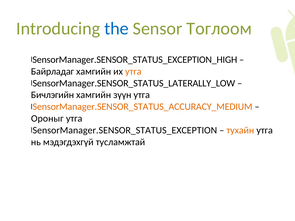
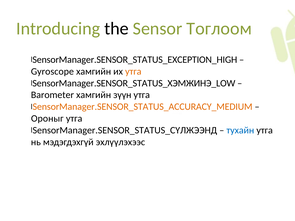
the colour: blue -> black
Байрладаг: Байрладаг -> Gyroscope
SensorManager.SENSOR_STATUS_LATERALLY_LOW: SensorManager.SENSOR_STATUS_LATERALLY_LOW -> SensorManager.SENSOR_STATUS_ХЭМЖИНЭ_LOW
Бичлэгийн: Бичлэгийн -> Barometer
SensorManager.SENSOR_STATUS_EXCEPTION: SensorManager.SENSOR_STATUS_EXCEPTION -> SensorManager.SENSOR_STATUS_СҮЛЖЭЭНД
тухайн colour: orange -> blue
тусламжтай: тусламжтай -> эхлүүлэхээс
